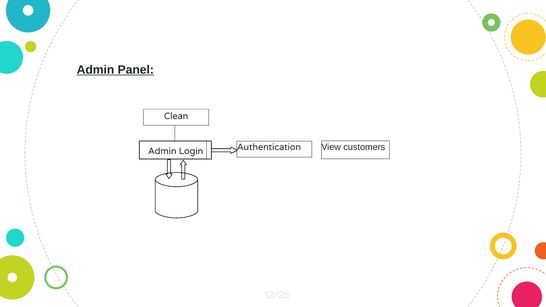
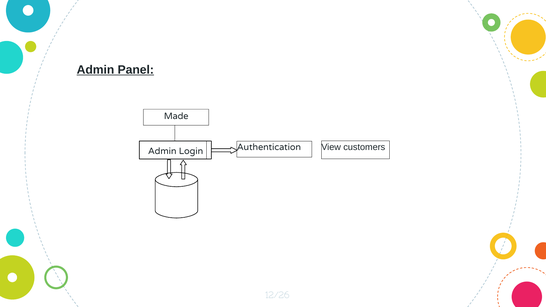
Clean: Clean -> Made
